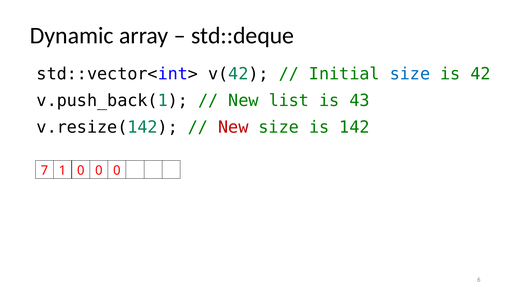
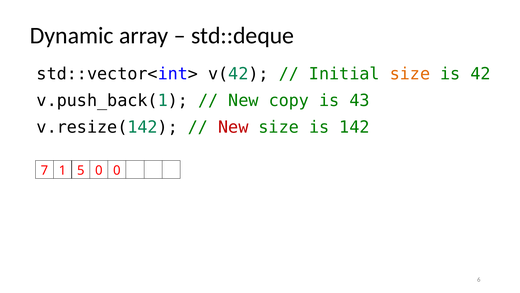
size at (410, 74) colour: blue -> orange
list: list -> copy
1 0: 0 -> 5
